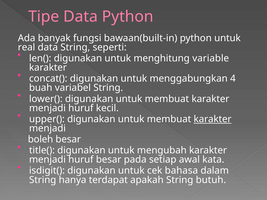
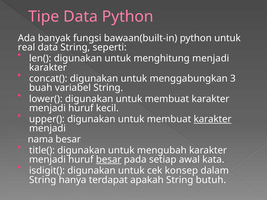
menghitung variable: variable -> menjadi
4: 4 -> 3
boleh: boleh -> nama
besar at (109, 160) underline: none -> present
bahasa: bahasa -> konsep
